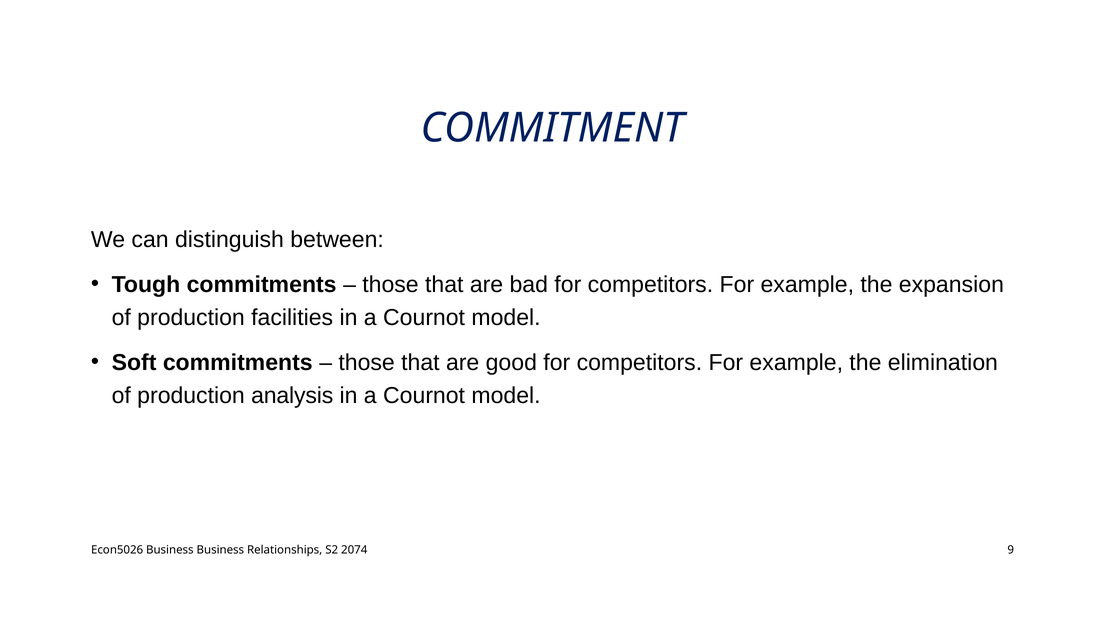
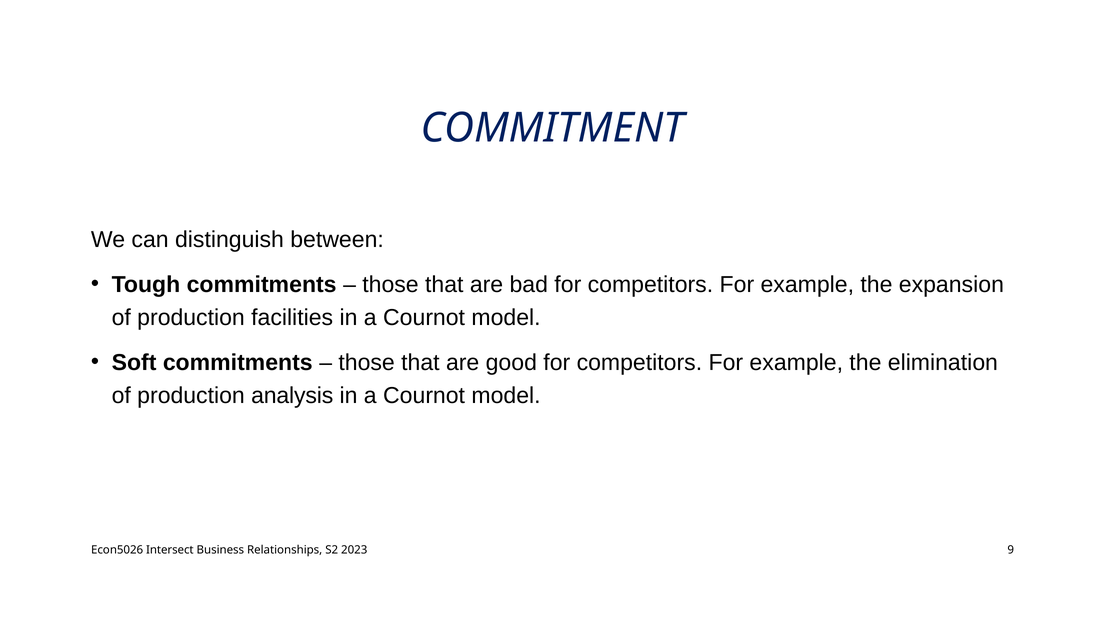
Econ5026 Business: Business -> Intersect
2074: 2074 -> 2023
